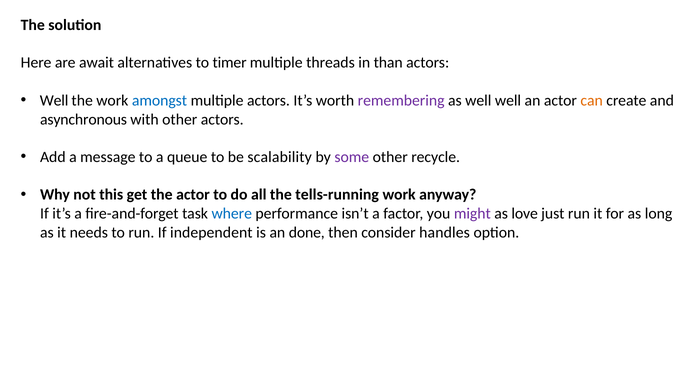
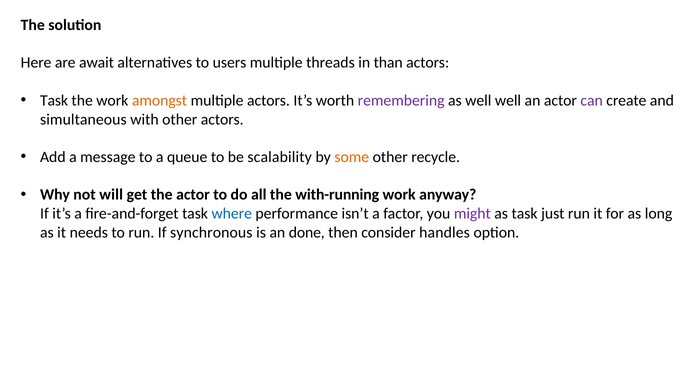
timer: timer -> users
Well at (54, 101): Well -> Task
amongst colour: blue -> orange
can colour: orange -> purple
asynchronous: asynchronous -> simultaneous
some colour: purple -> orange
this: this -> will
tells-running: tells-running -> with-running
as love: love -> task
independent: independent -> synchronous
